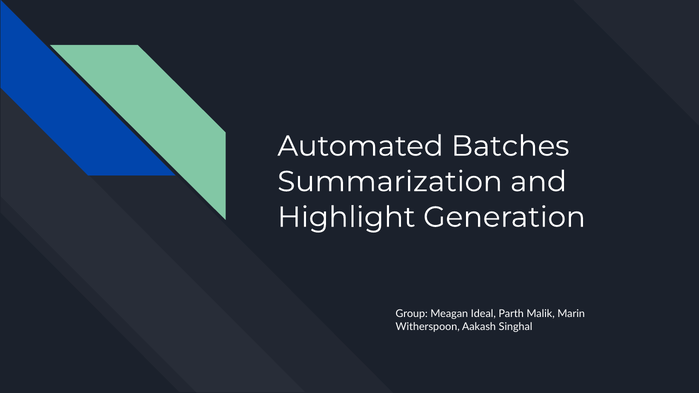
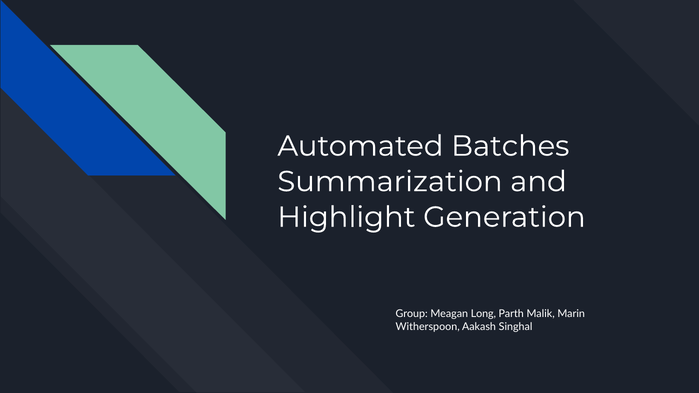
Ideal: Ideal -> Long
